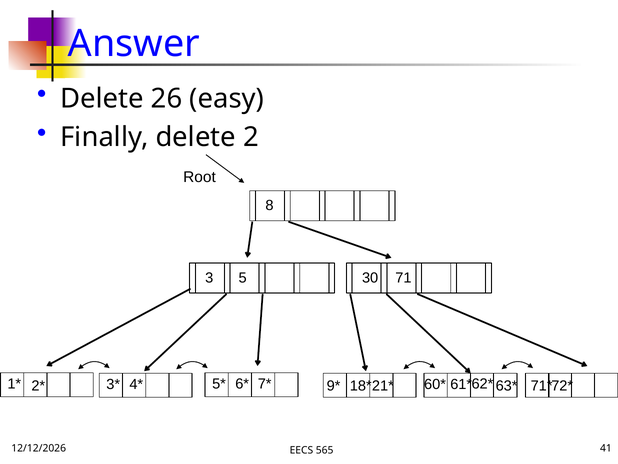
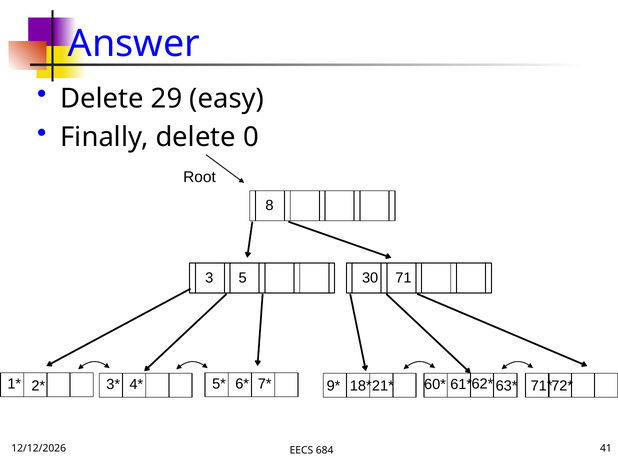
26: 26 -> 29
2: 2 -> 0
565: 565 -> 684
